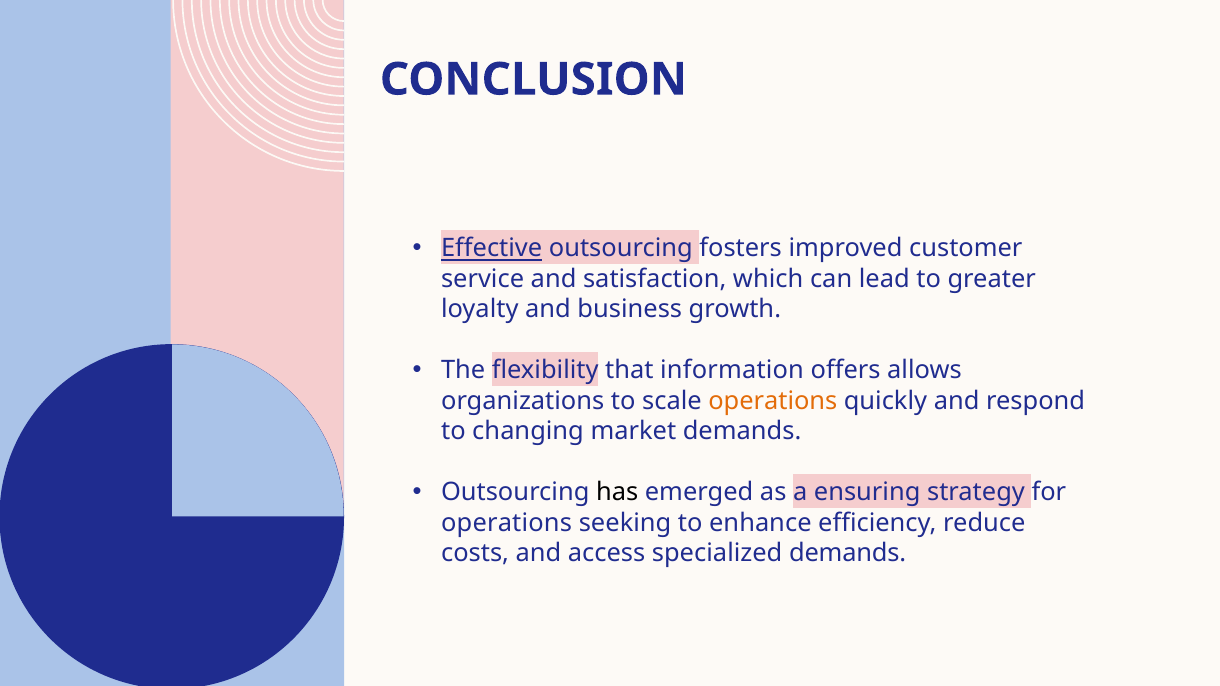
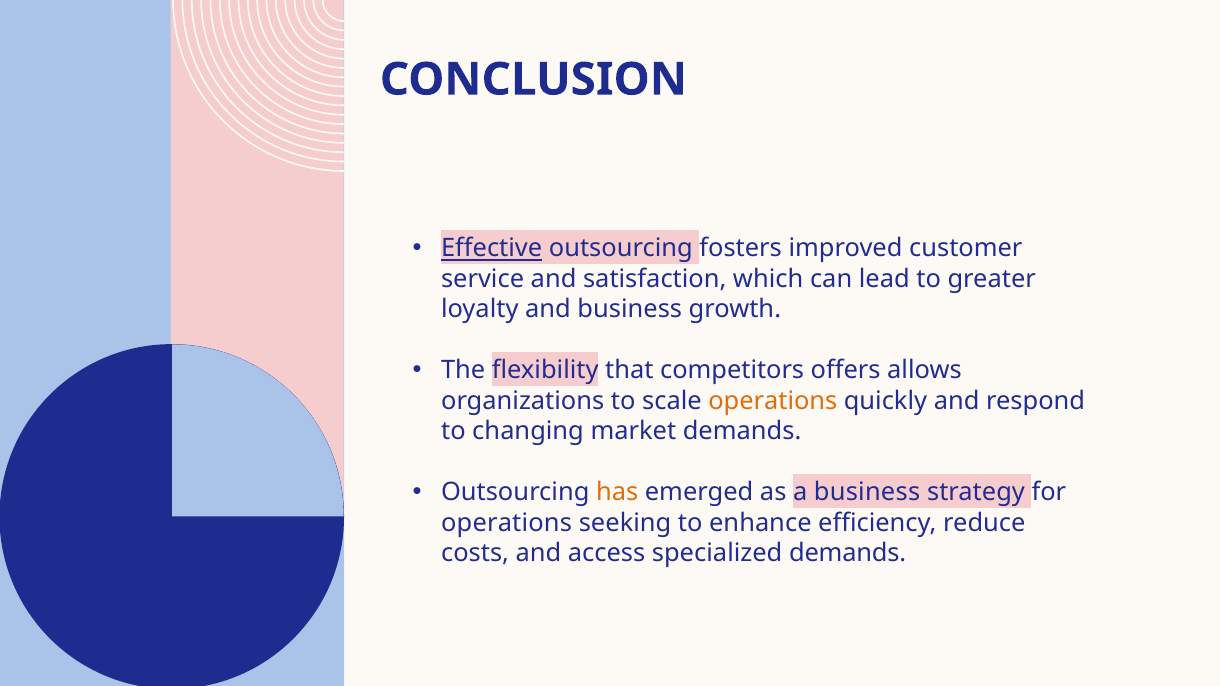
information: information -> competitors
has colour: black -> orange
a ensuring: ensuring -> business
